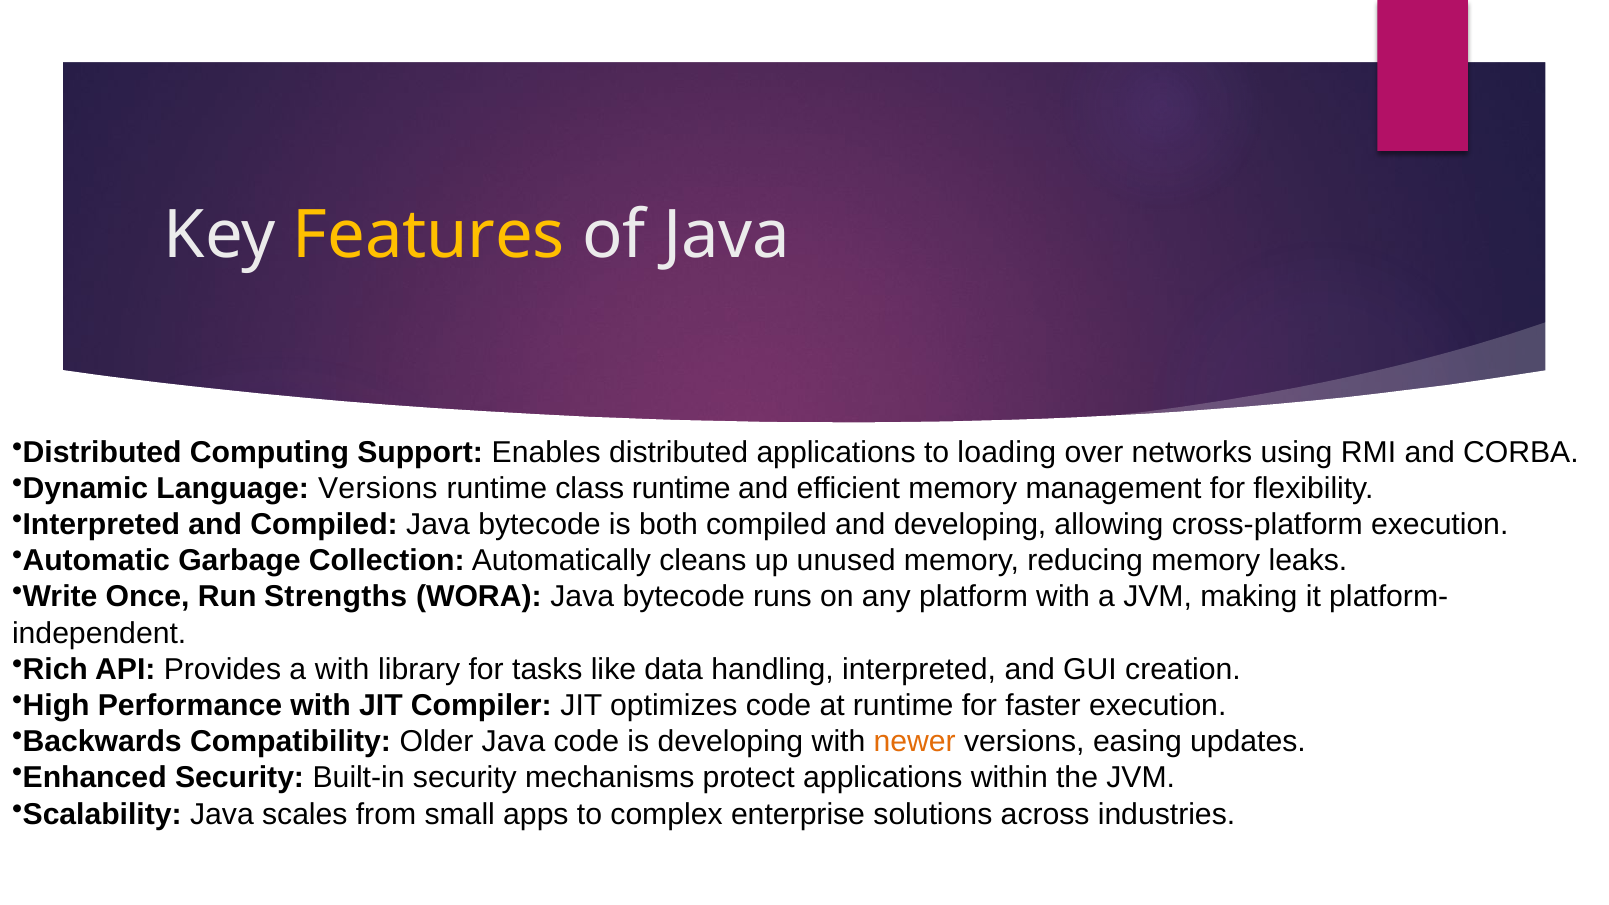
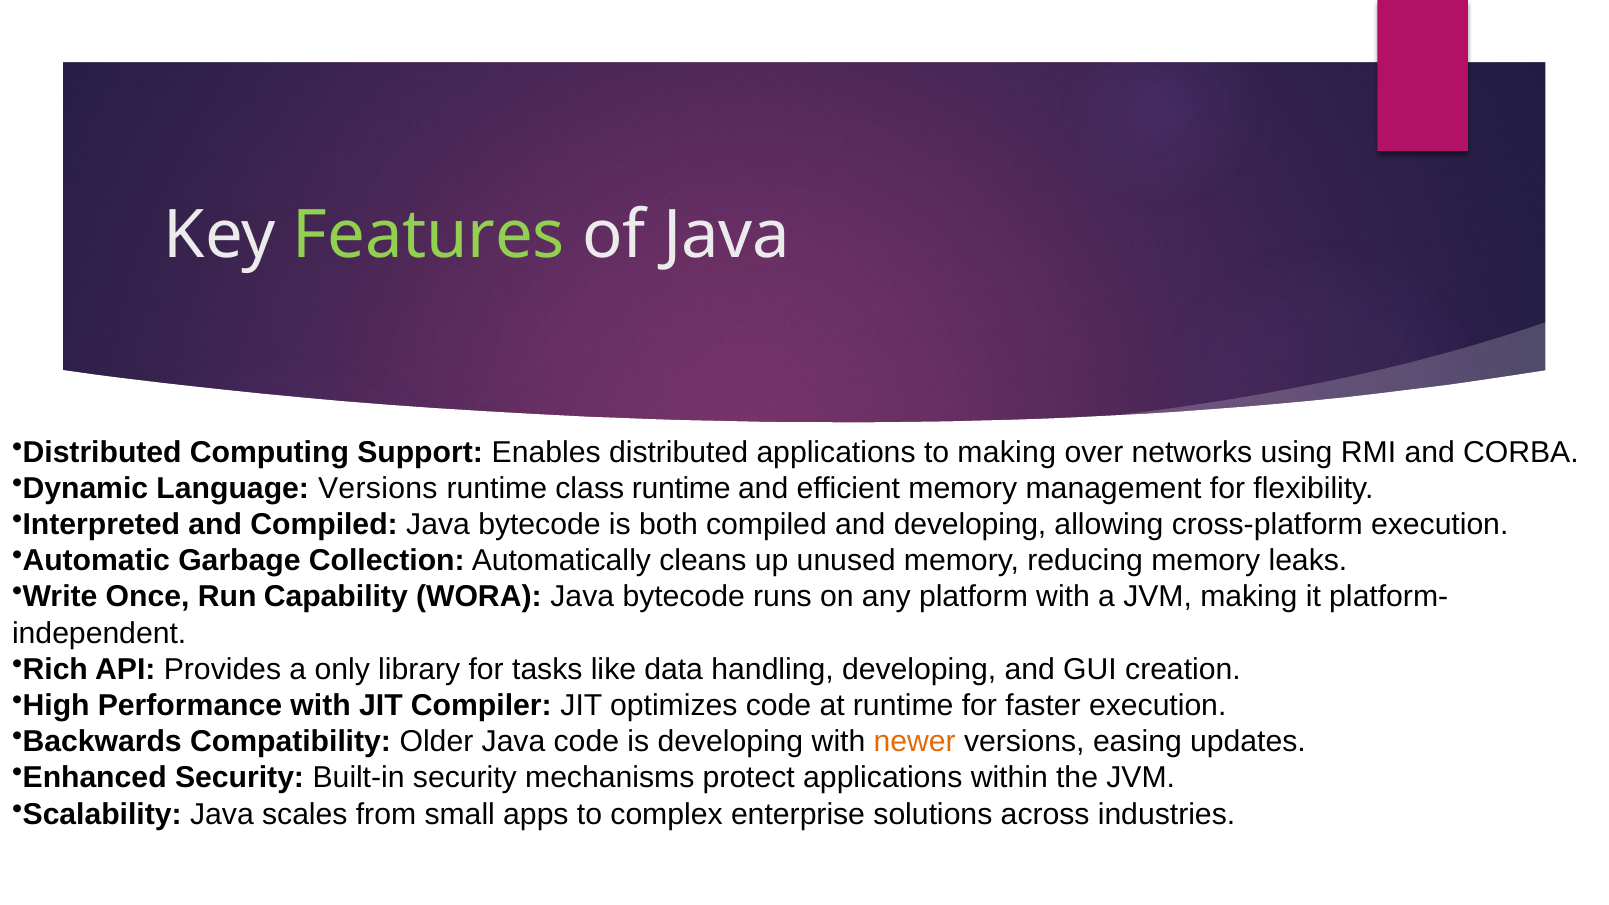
Features colour: yellow -> light green
to loading: loading -> making
Strengths: Strengths -> Capability
a with: with -> only
handling interpreted: interpreted -> developing
